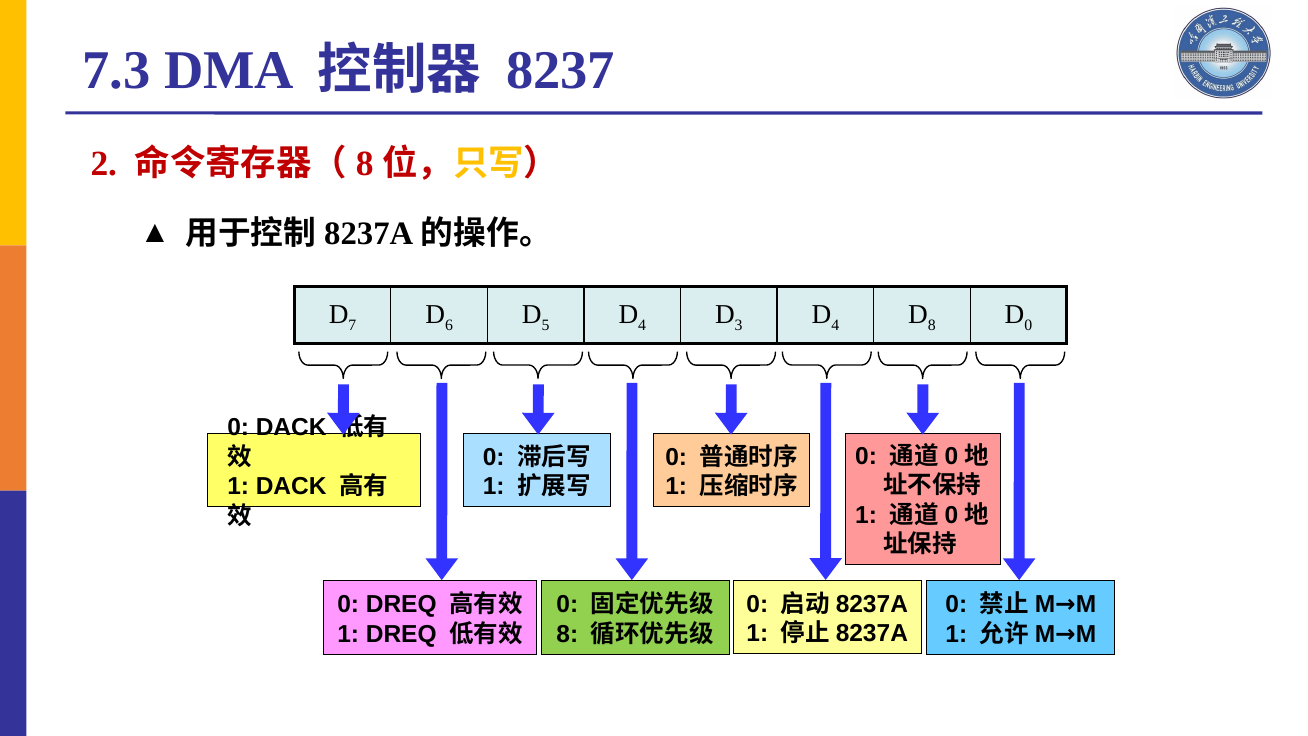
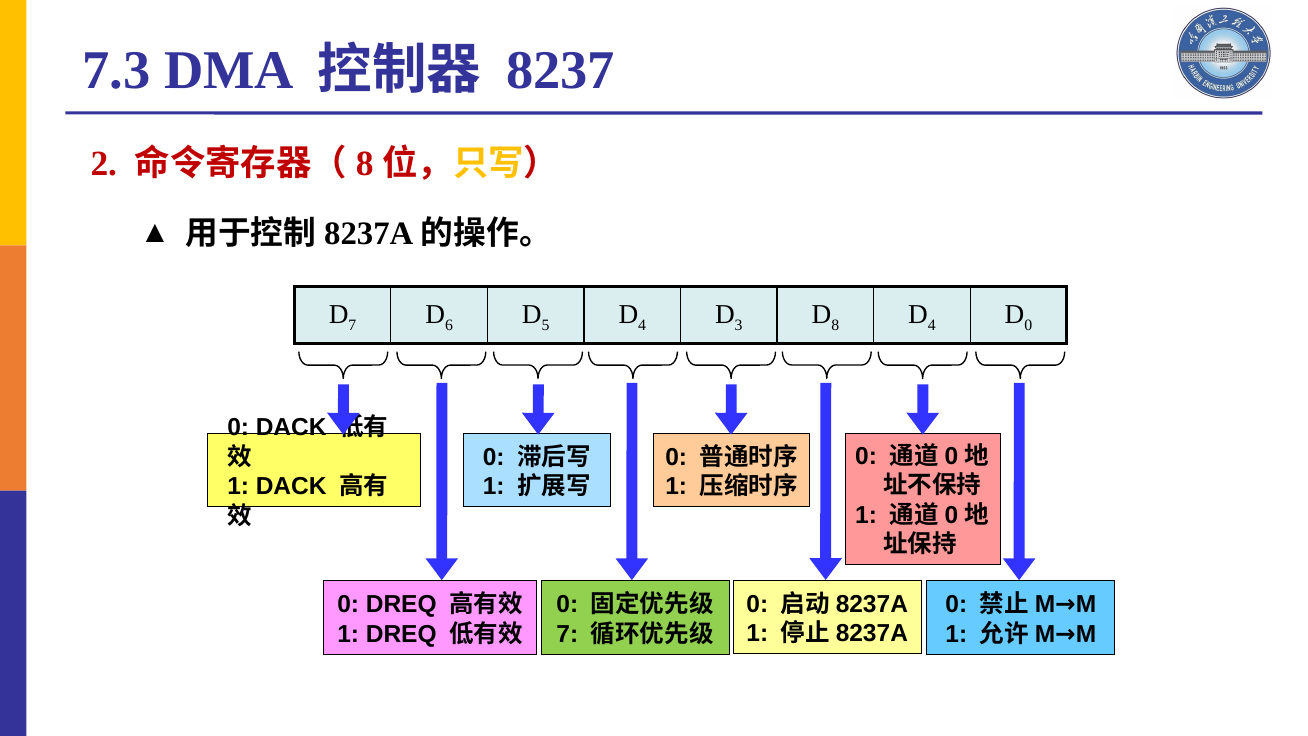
4 at (835, 325): 4 -> 8
8 at (932, 325): 8 -> 4
8 at (567, 634): 8 -> 7
